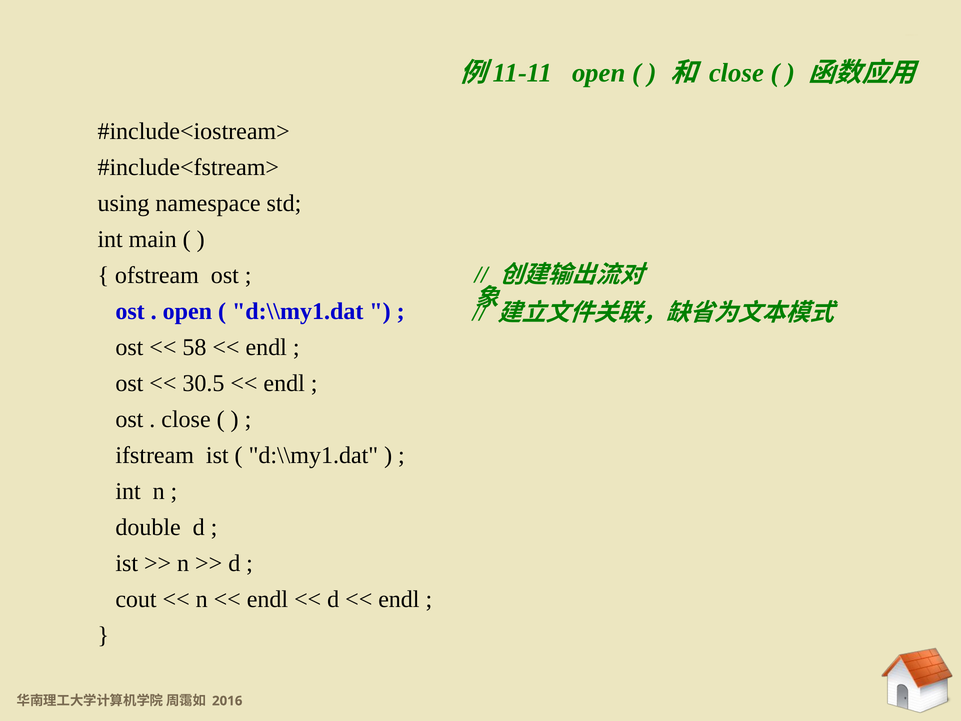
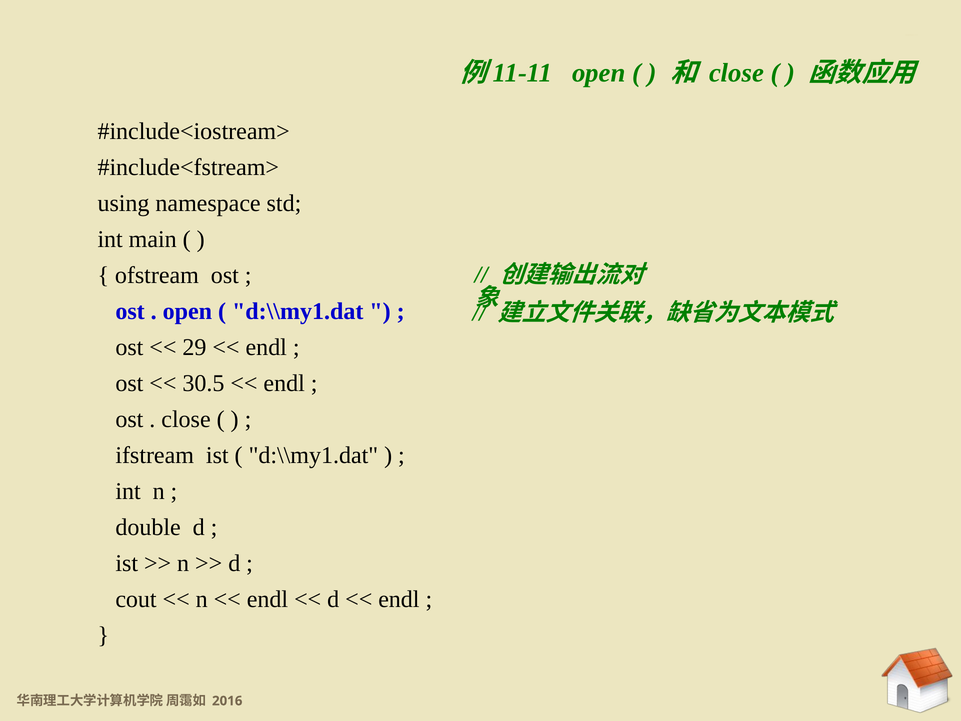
58: 58 -> 29
